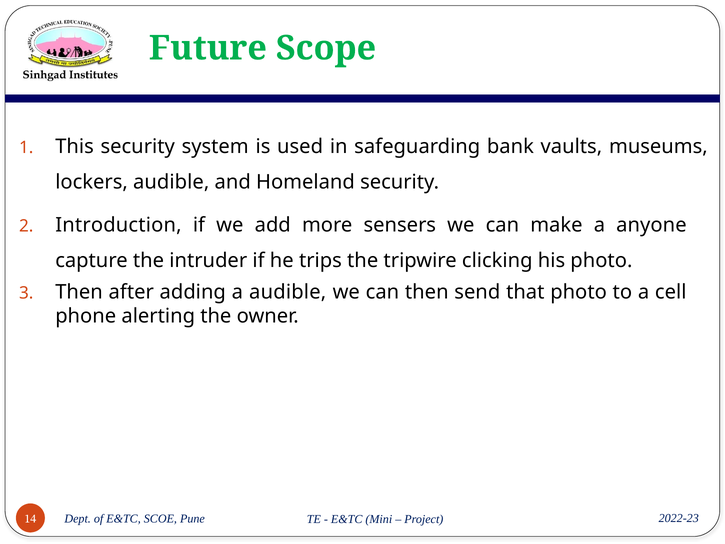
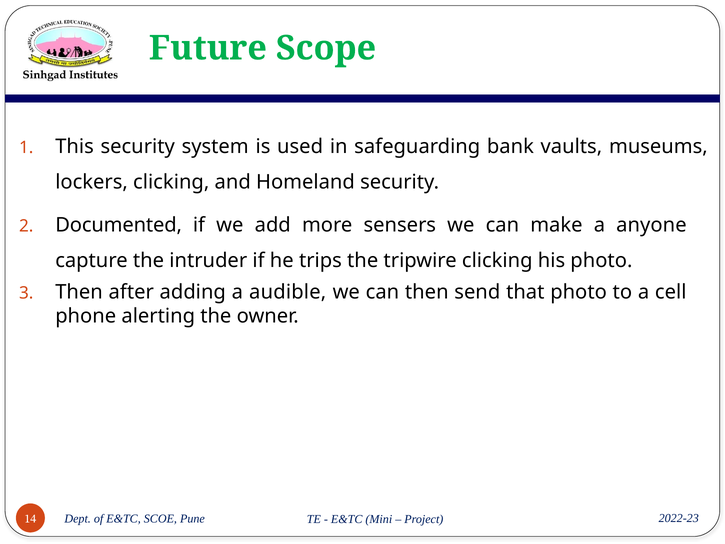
lockers audible: audible -> clicking
Introduction: Introduction -> Documented
